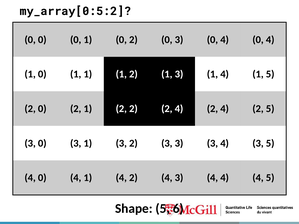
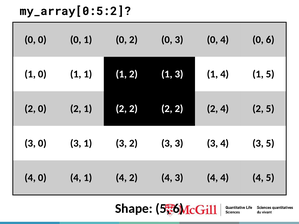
0 4 0 4: 4 -> 6
4 at (179, 109): 4 -> 2
